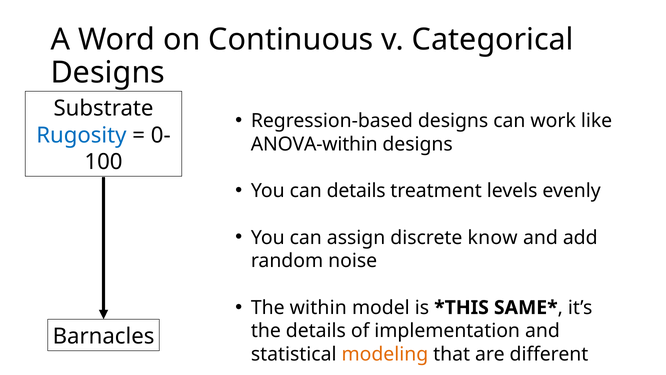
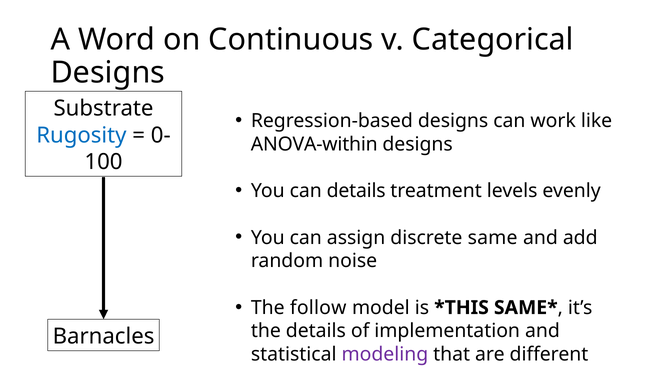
know: know -> same
within: within -> follow
modeling colour: orange -> purple
